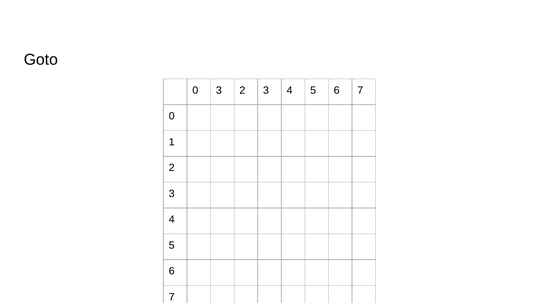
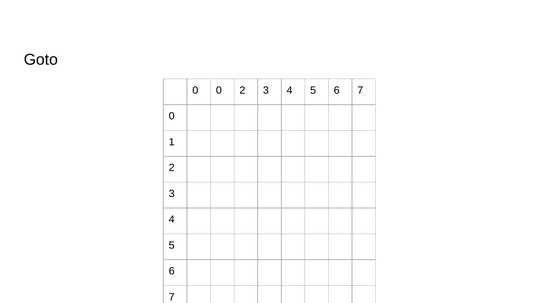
0 3: 3 -> 0
